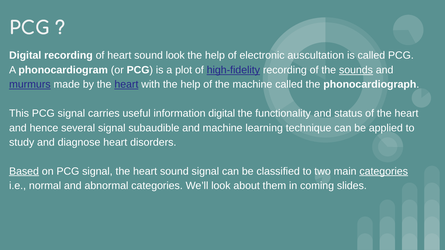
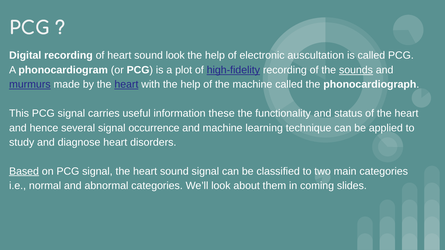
information digital: digital -> these
subaudible: subaudible -> occurrence
categories at (384, 172) underline: present -> none
